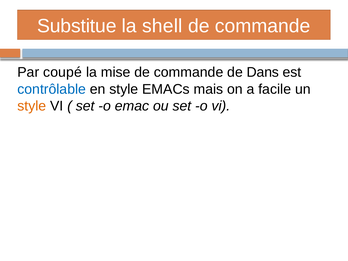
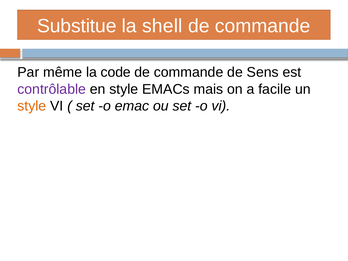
coupé: coupé -> même
mise: mise -> code
Dans: Dans -> Sens
contrôlable colour: blue -> purple
